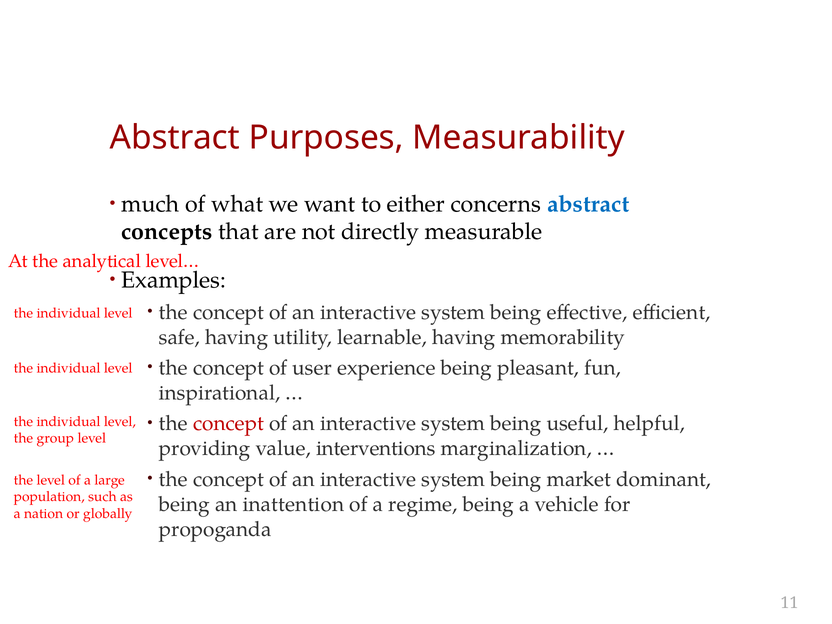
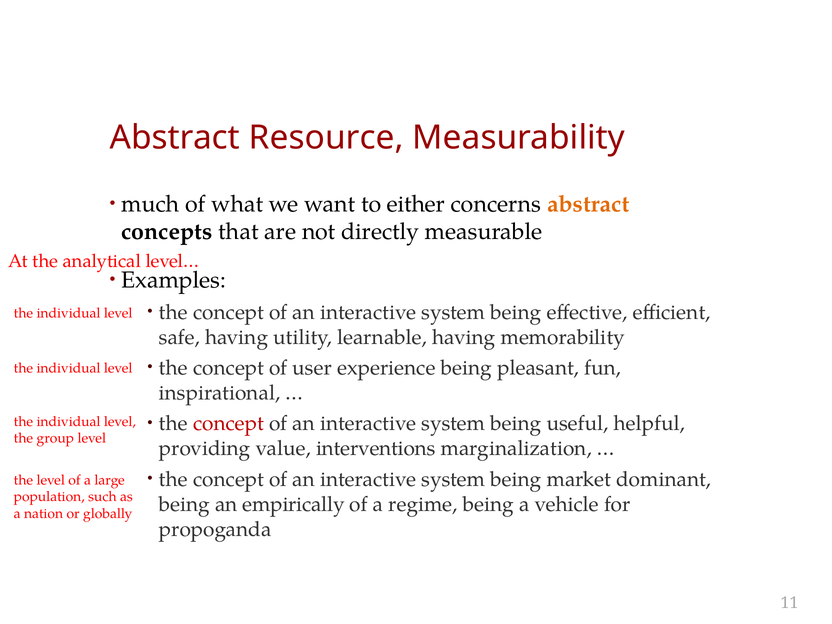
Purposes: Purposes -> Resource
abstract at (588, 204) colour: blue -> orange
inattention: inattention -> empirically
